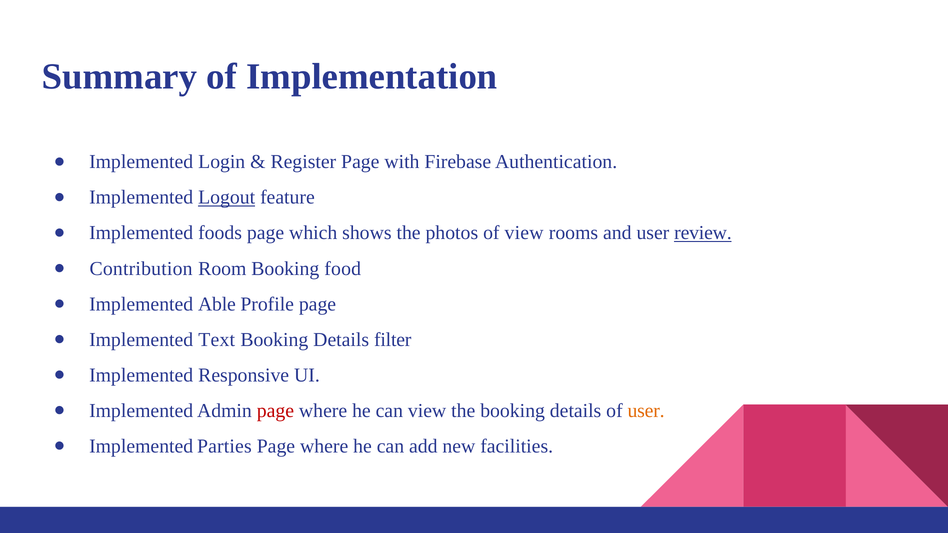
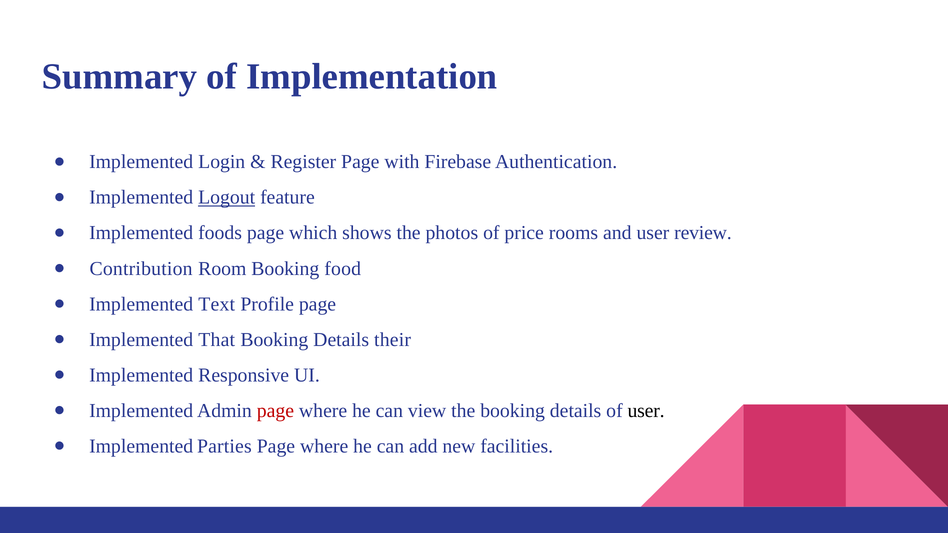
of view: view -> price
review underline: present -> none
Able: Able -> Text
Text: Text -> That
filter: filter -> their
user at (646, 411) colour: orange -> black
